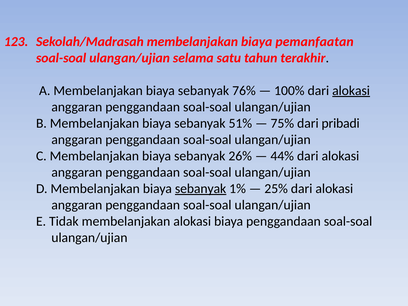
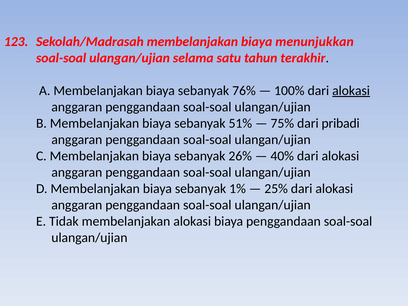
pemanfaatan: pemanfaatan -> menunjukkan
44%: 44% -> 40%
sebanyak at (201, 189) underline: present -> none
